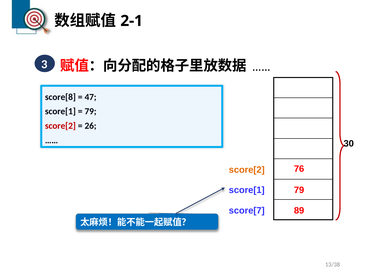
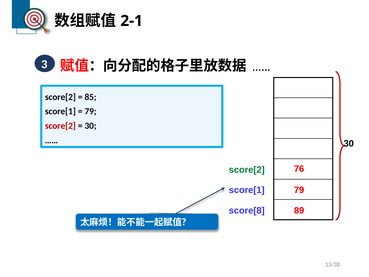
score[8 at (60, 97): score[8 -> score[2
47: 47 -> 85
26 at (91, 126): 26 -> 30
score[2 at (247, 170) colour: orange -> green
score[7: score[7 -> score[8
